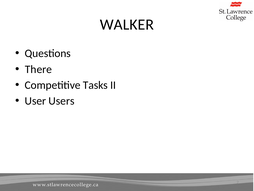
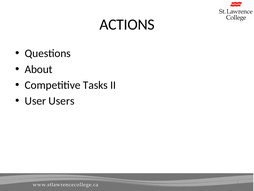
WALKER: WALKER -> ACTIONS
There: There -> About
